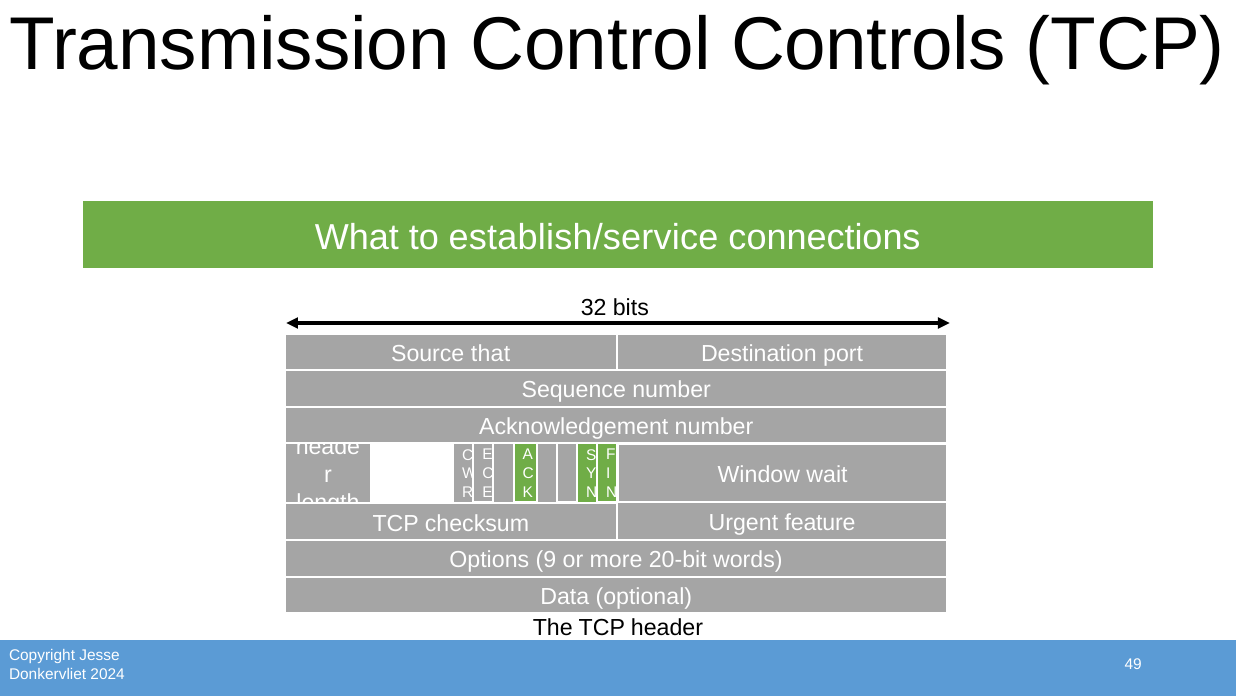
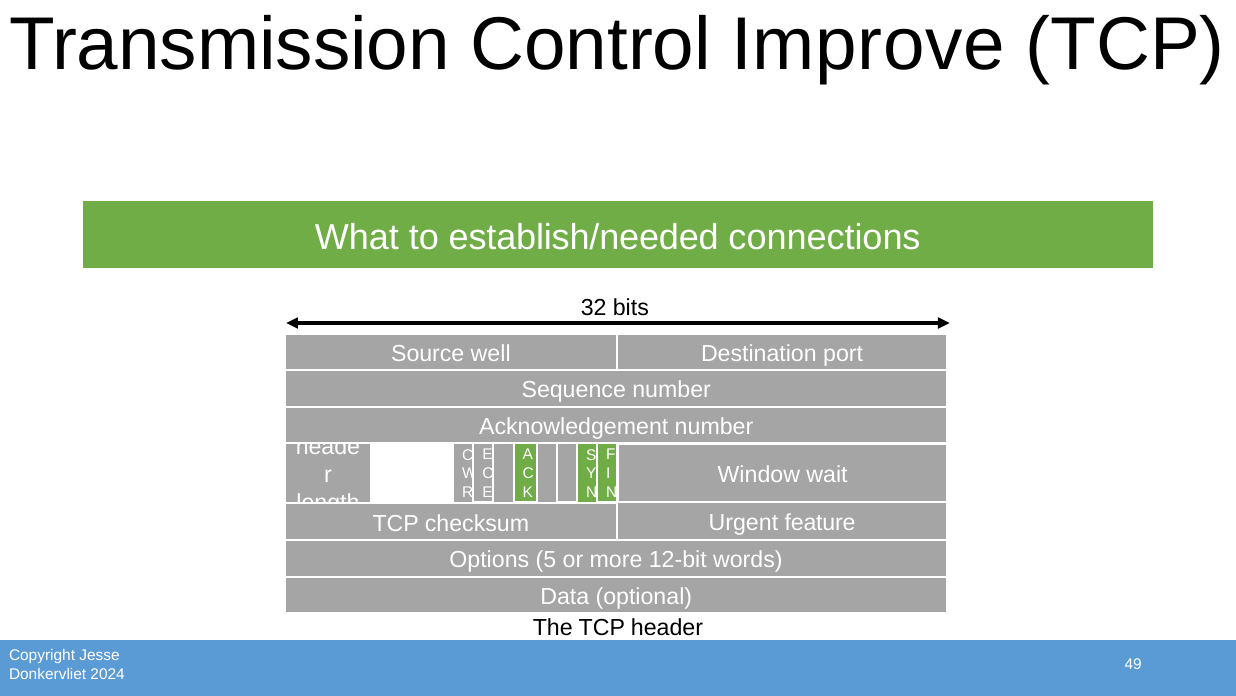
Controls: Controls -> Improve
establish/service: establish/service -> establish/needed
that: that -> well
9: 9 -> 5
20-bit: 20-bit -> 12-bit
